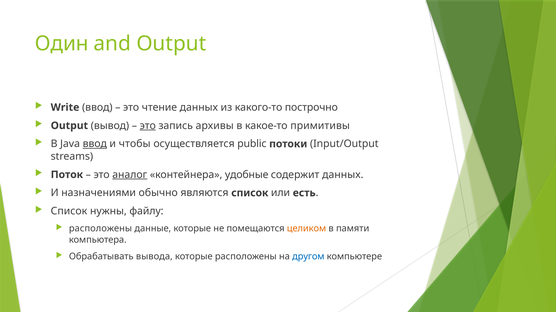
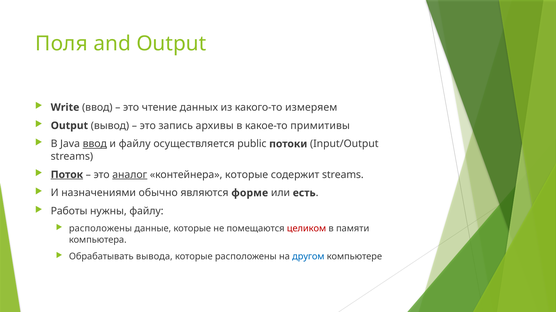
Один: Один -> Поля
построчно: построчно -> измеряем
это at (148, 126) underline: present -> none
и чтобы: чтобы -> файлу
Поток underline: none -> present
контейнера удобные: удобные -> которые
содержит данных: данных -> streams
являются список: список -> форме
Список at (69, 212): Список -> Работы
целиком colour: orange -> red
